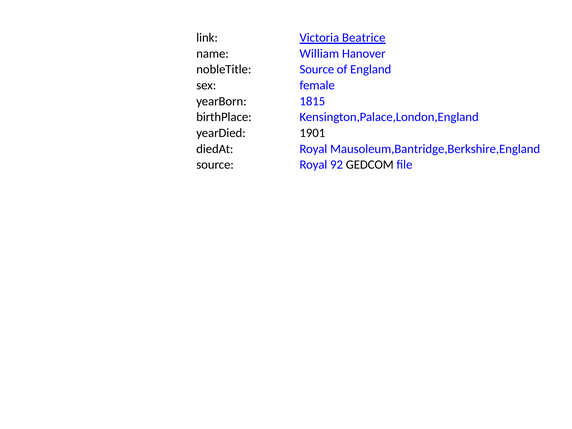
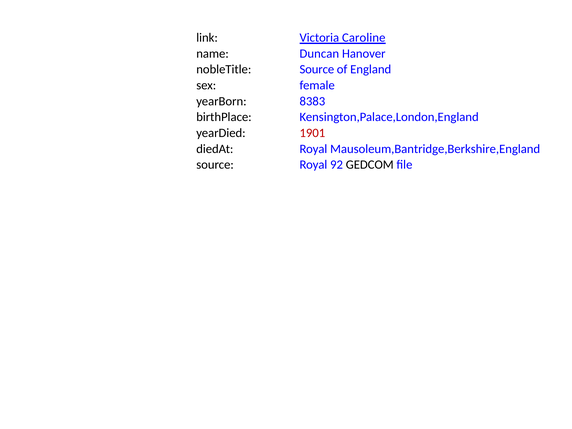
Beatrice: Beatrice -> Caroline
William: William -> Duncan
1815: 1815 -> 8383
1901 colour: black -> red
